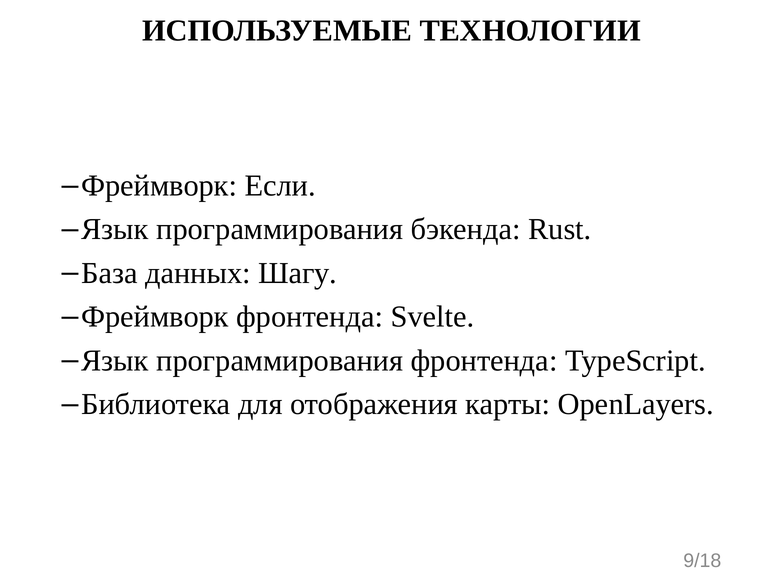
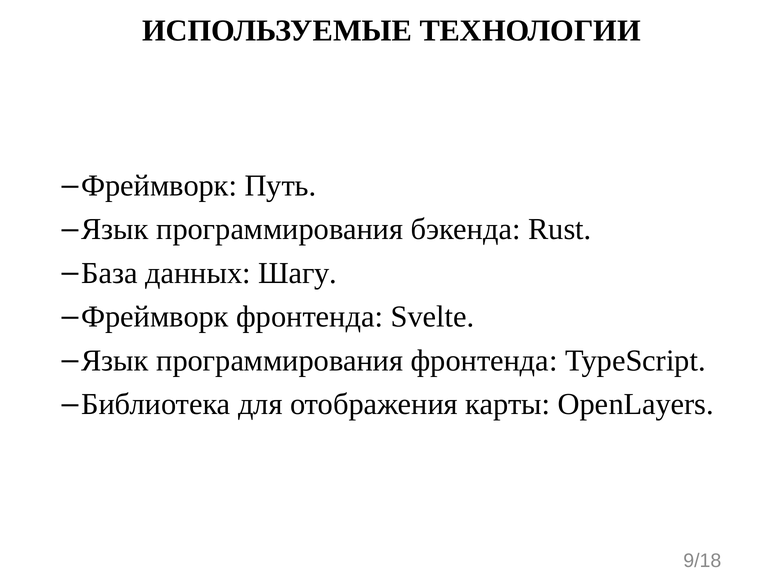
Если: Если -> Путь
